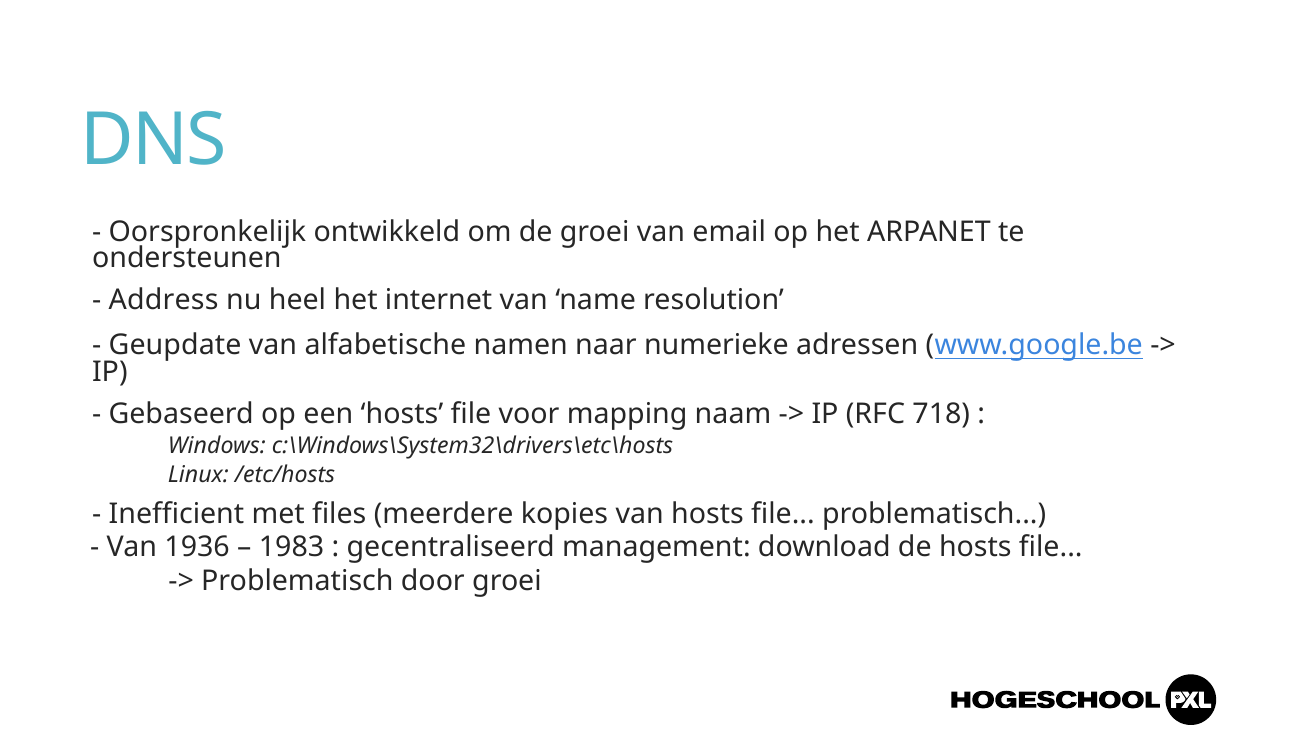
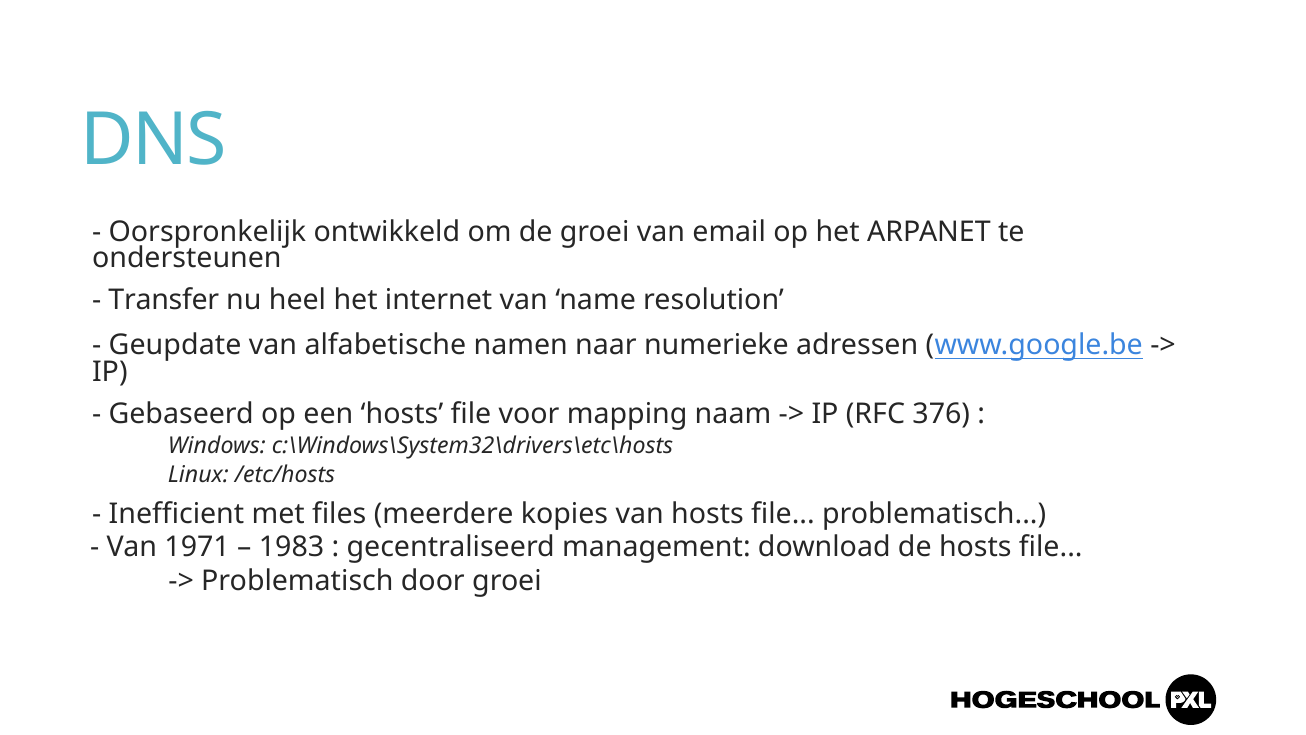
Address: Address -> Transfer
718: 718 -> 376
1936: 1936 -> 1971
